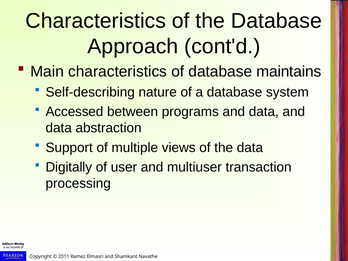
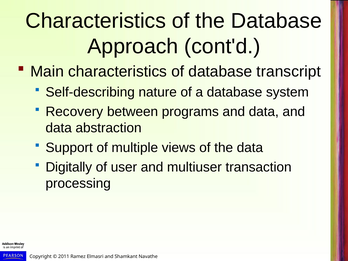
maintains: maintains -> transcript
Accessed: Accessed -> Recovery
